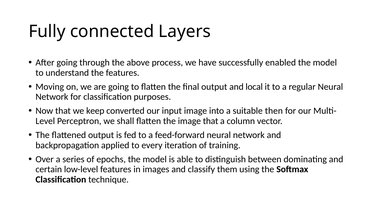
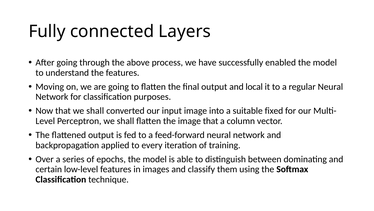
that we keep: keep -> shall
then: then -> fixed
